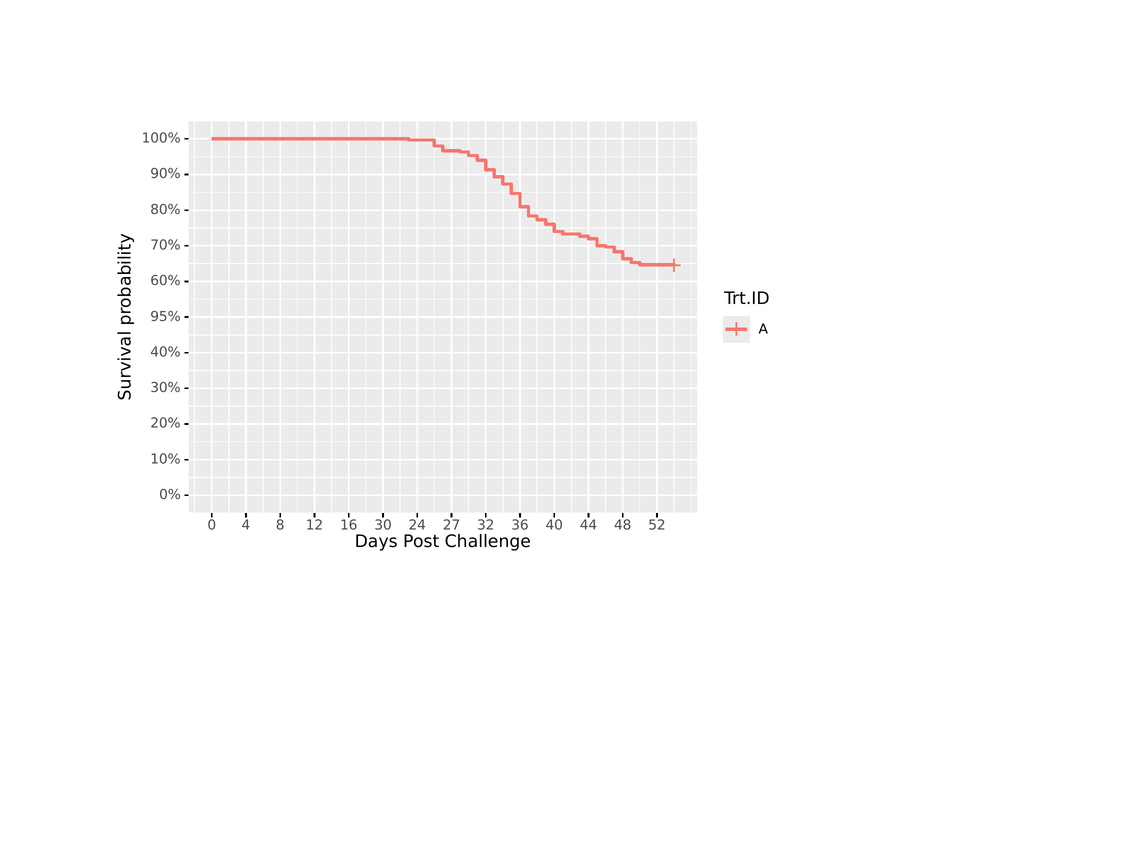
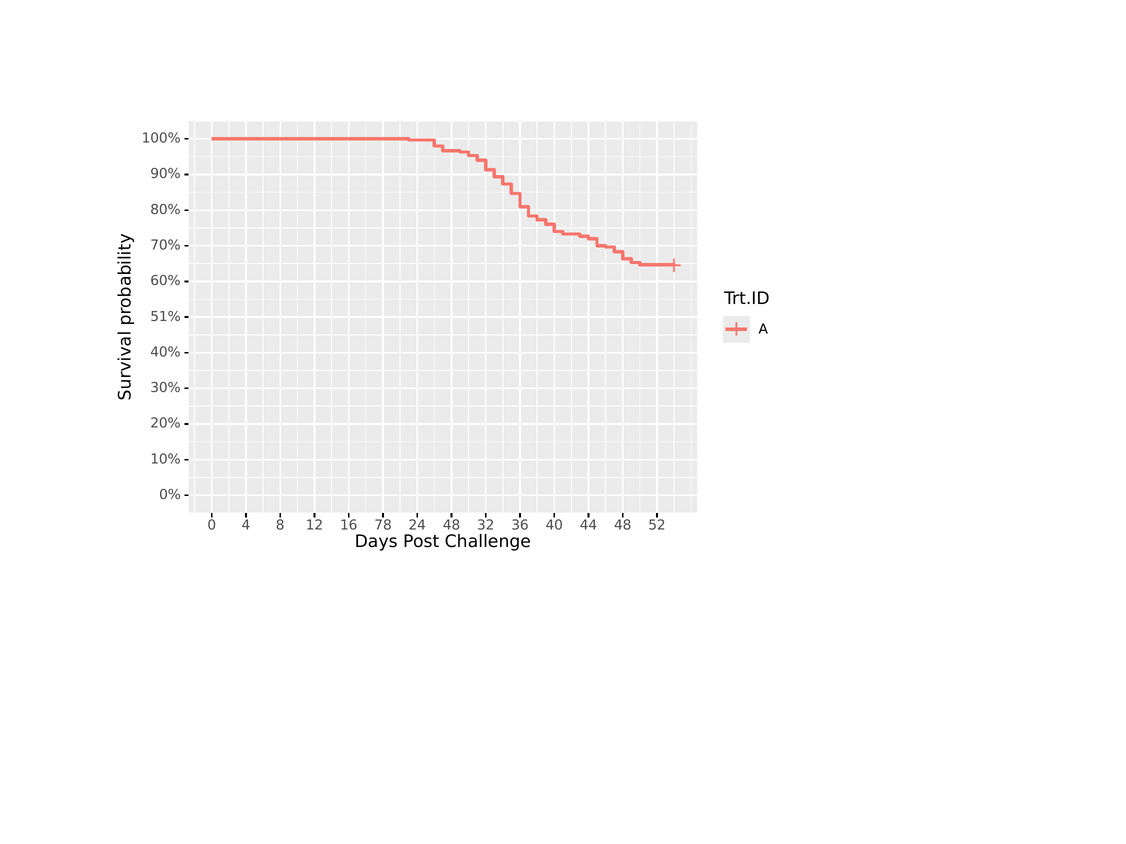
95%: 95% -> 51%
30: 30 -> 78
24 27: 27 -> 48
